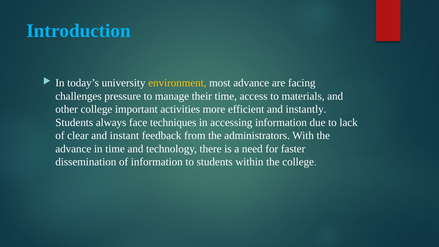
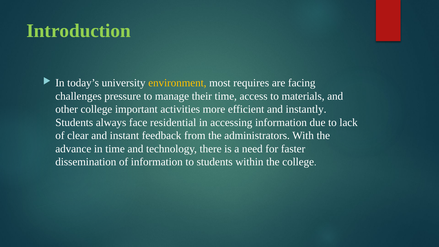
Introduction colour: light blue -> light green
most advance: advance -> requires
techniques: techniques -> residential
